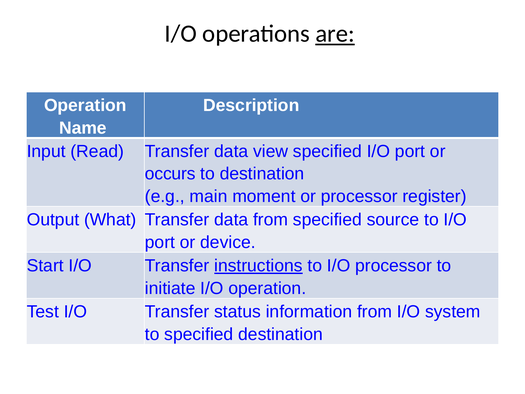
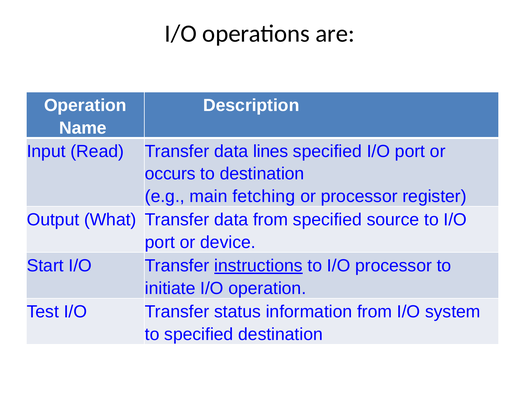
are underline: present -> none
view: view -> lines
moment: moment -> fetching
